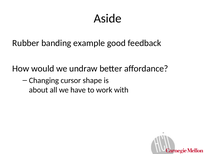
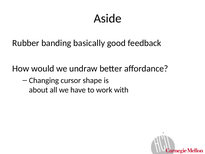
example: example -> basically
